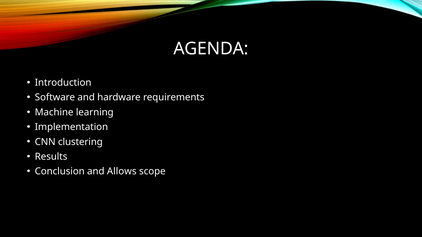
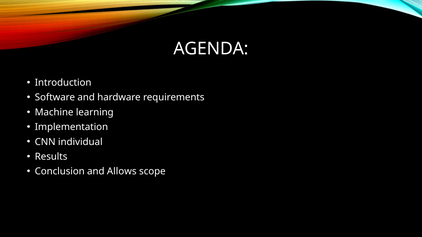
clustering: clustering -> individual
